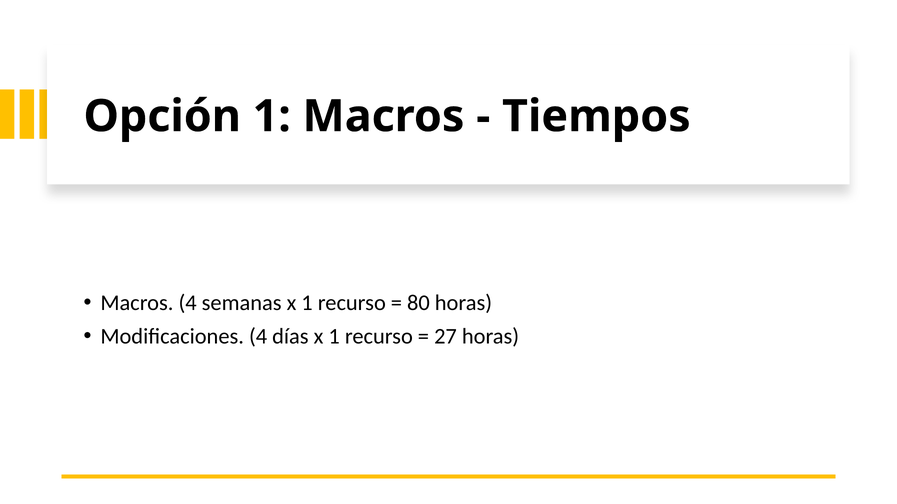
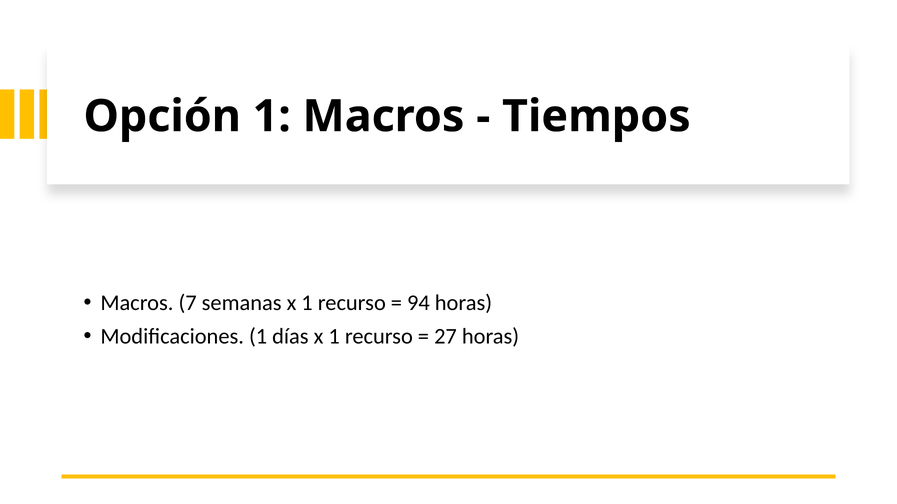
Macros 4: 4 -> 7
80: 80 -> 94
Modificaciones 4: 4 -> 1
